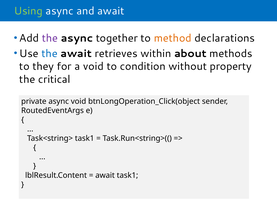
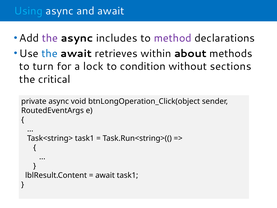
Using colour: light green -> light blue
together: together -> includes
method colour: orange -> purple
they: they -> turn
a void: void -> lock
property: property -> sections
